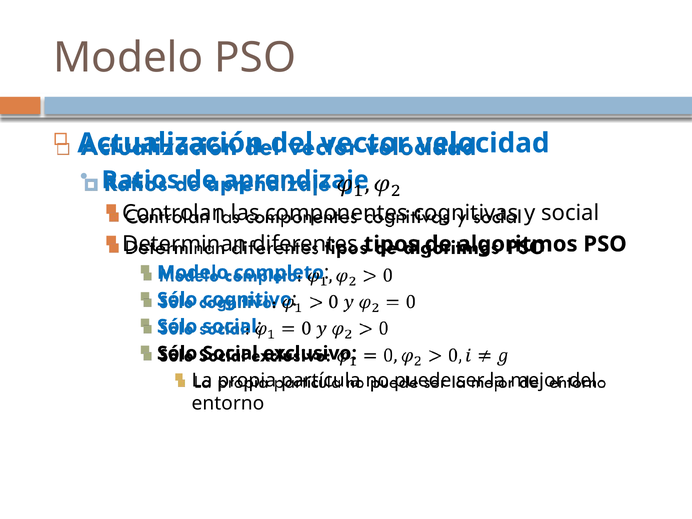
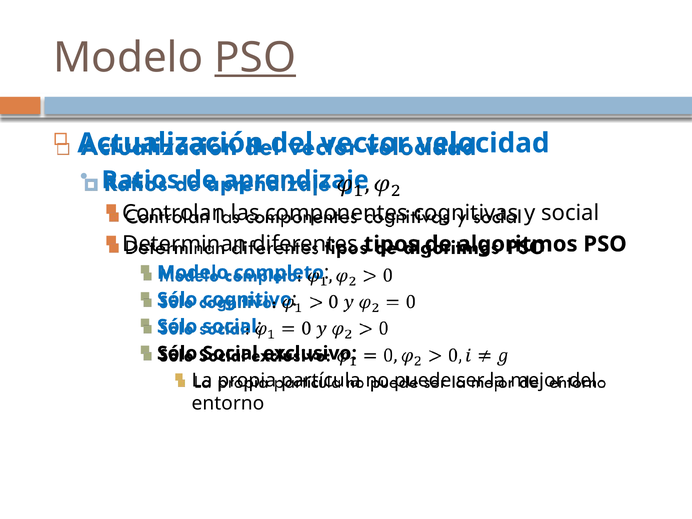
PSO at (255, 58) underline: none -> present
